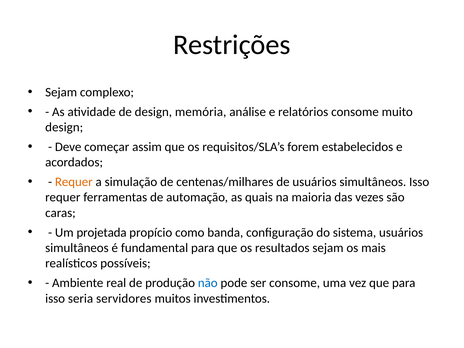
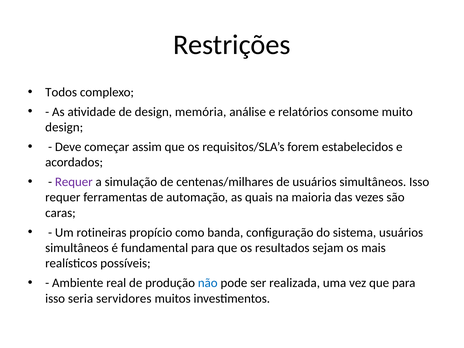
Sejam at (61, 92): Sejam -> Todos
Requer at (74, 182) colour: orange -> purple
projetada: projetada -> rotineiras
ser consome: consome -> realizada
